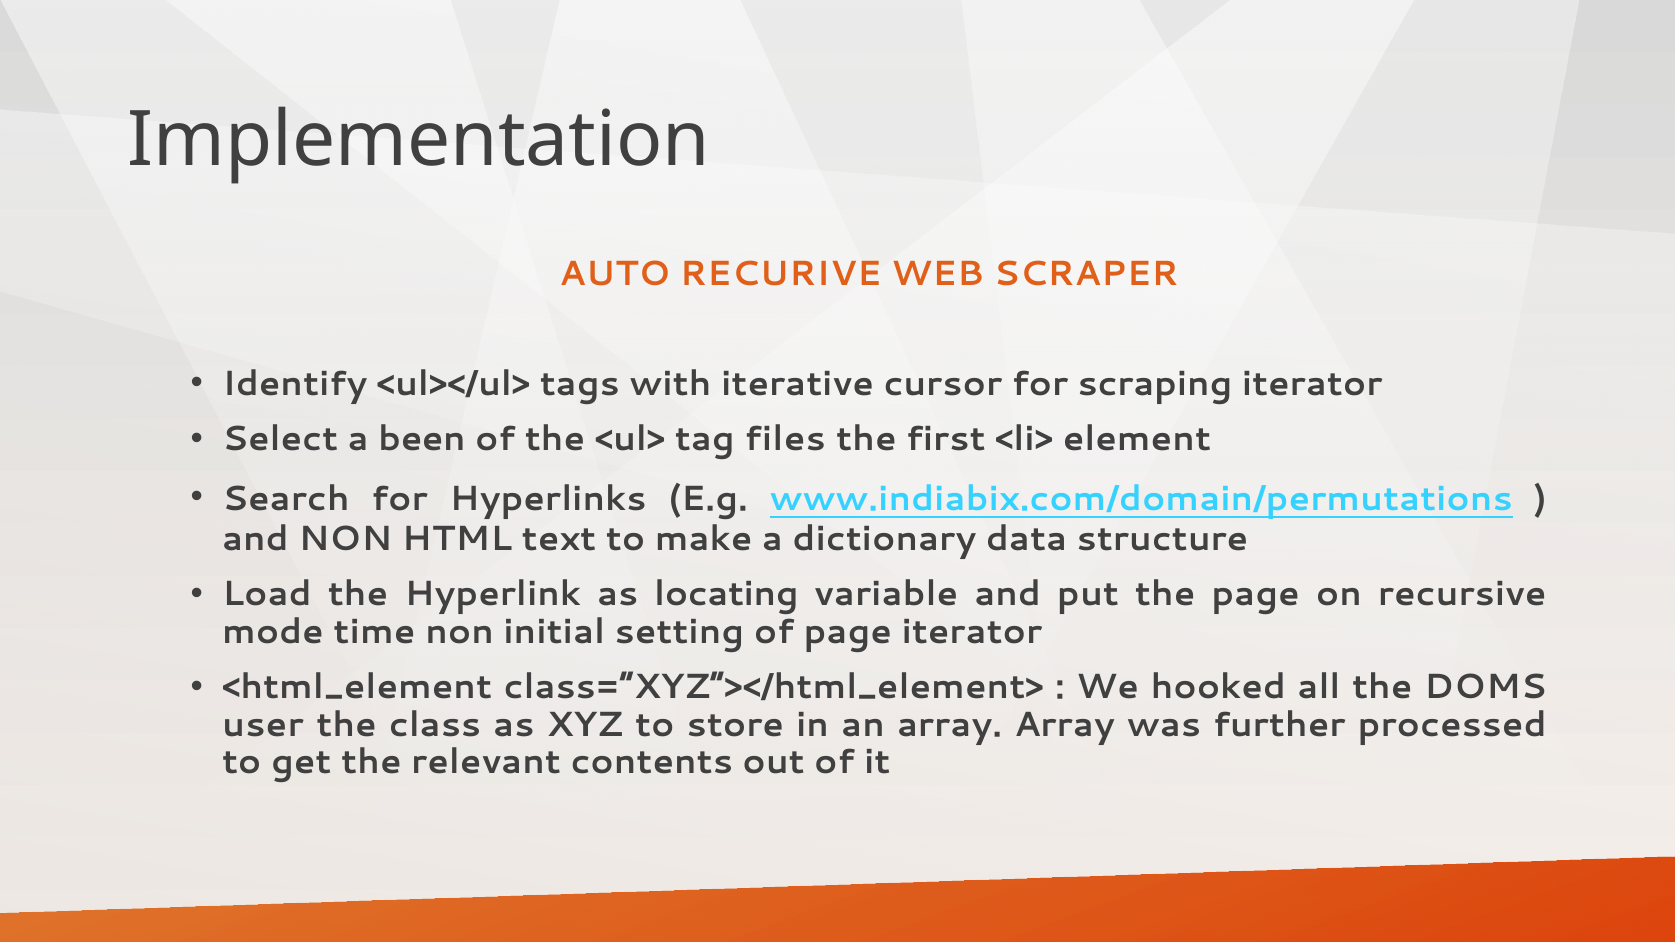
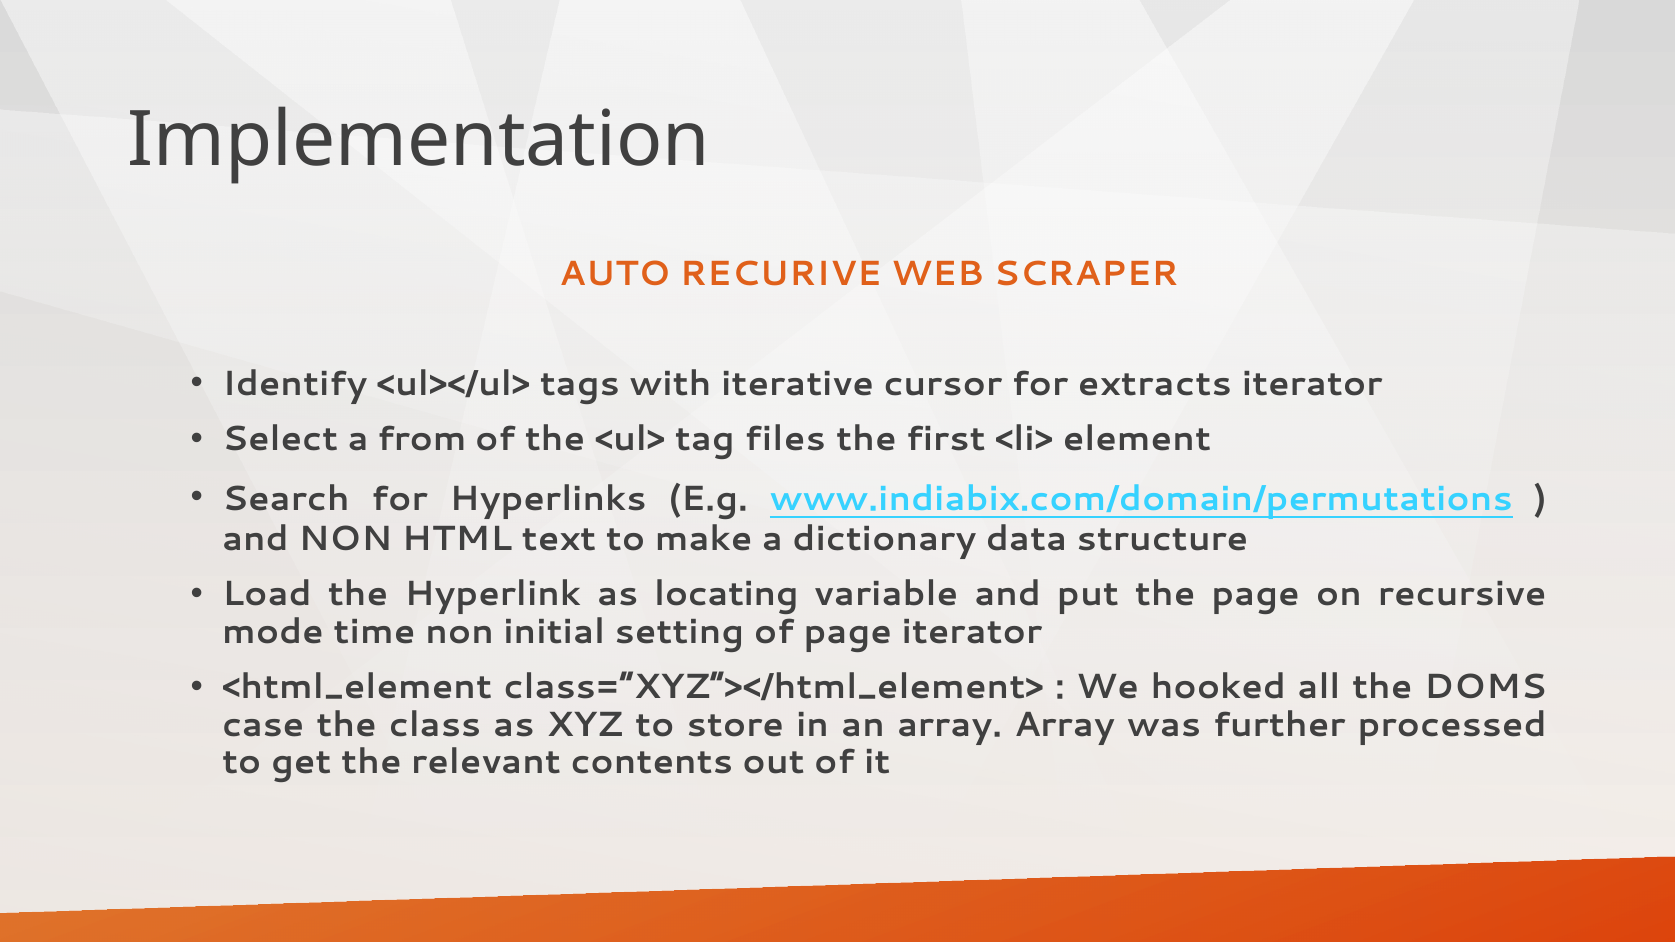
scraping: scraping -> extracts
been: been -> from
user: user -> case
